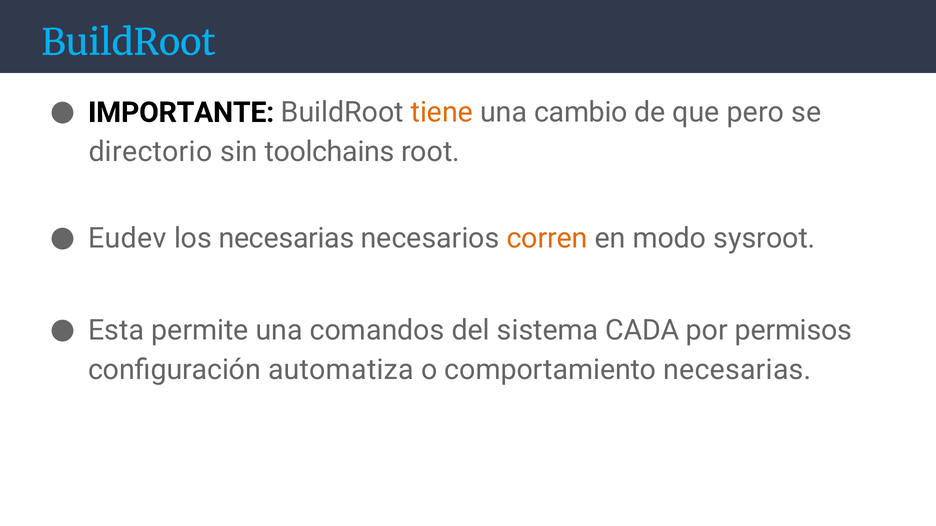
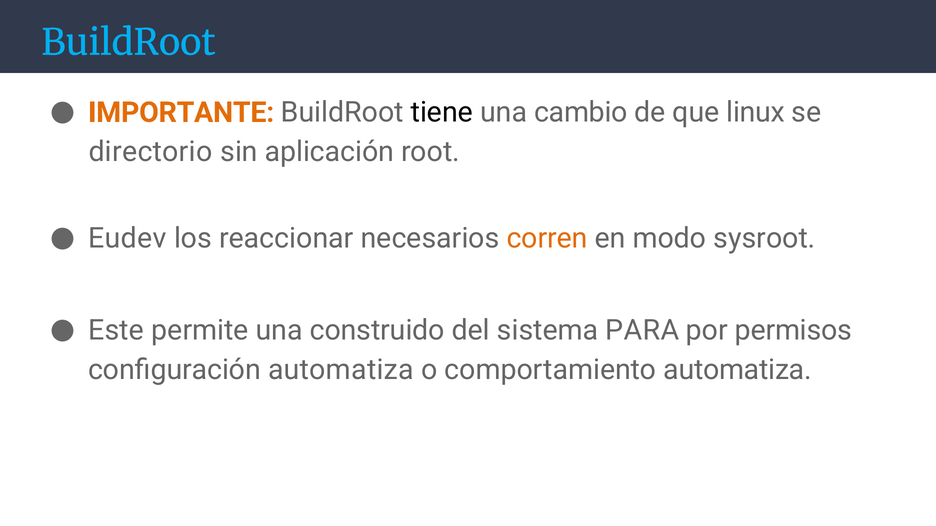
IMPORTANTE colour: black -> orange
tiene colour: orange -> black
pero: pero -> linux
toolchains: toolchains -> aplicación
los necesarias: necesarias -> reaccionar
Esta: Esta -> Este
comandos: comandos -> construido
CADA: CADA -> PARA
comportamiento necesarias: necesarias -> automatiza
